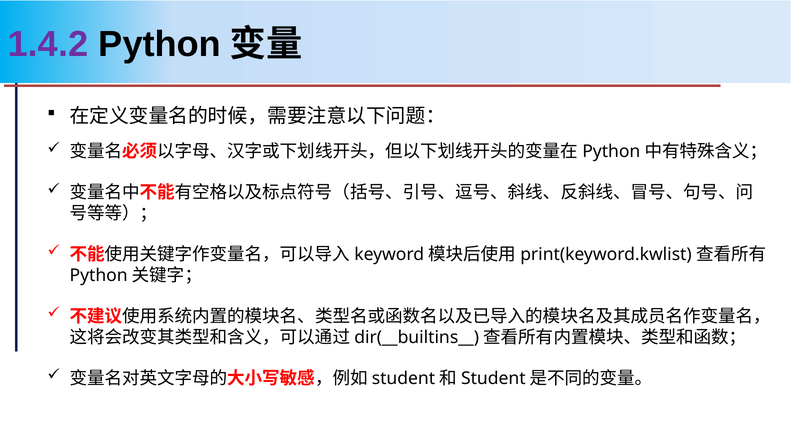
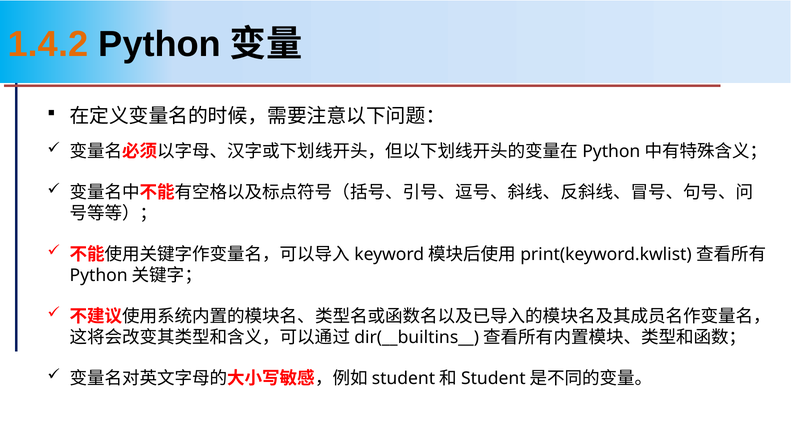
1.4.2 colour: purple -> orange
